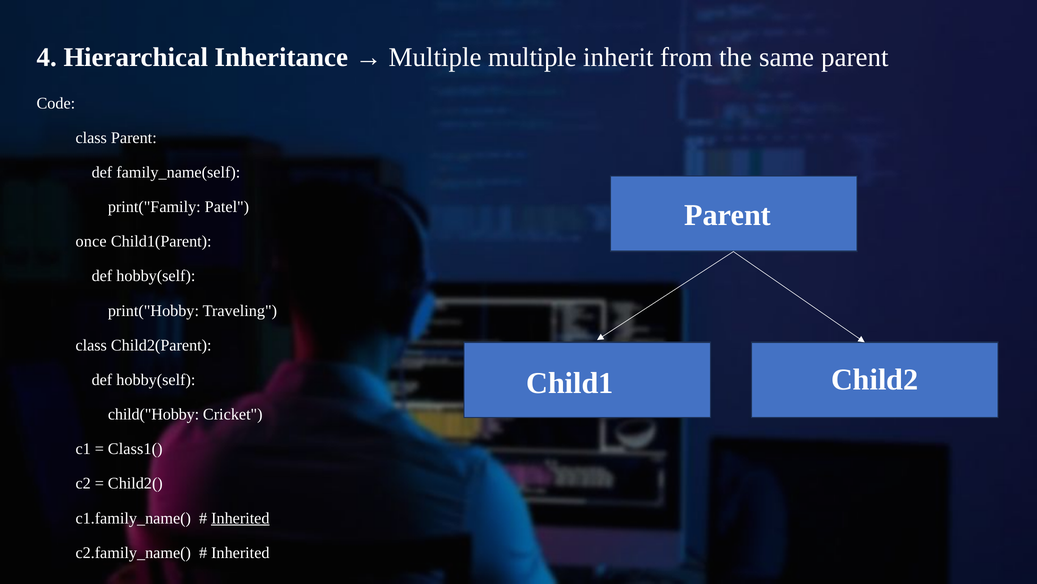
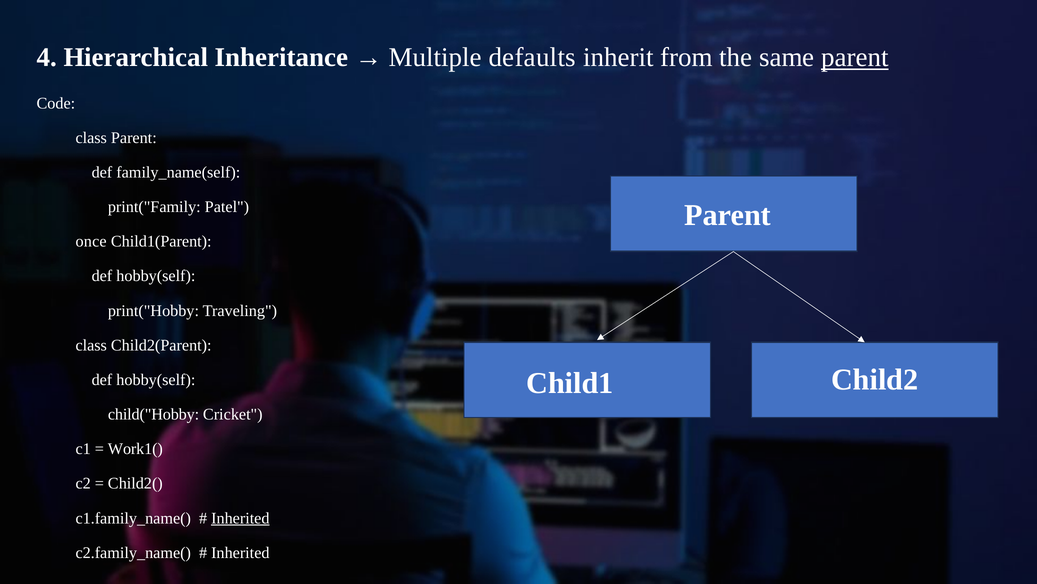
Multiple multiple: multiple -> defaults
parent at (855, 57) underline: none -> present
Class1(: Class1( -> Work1(
